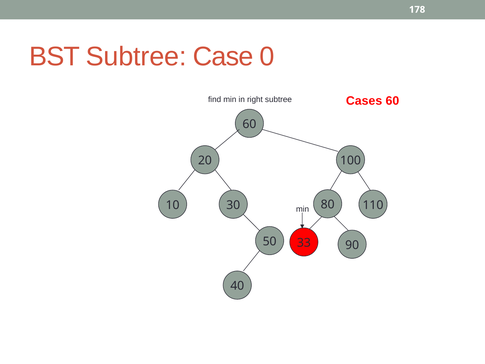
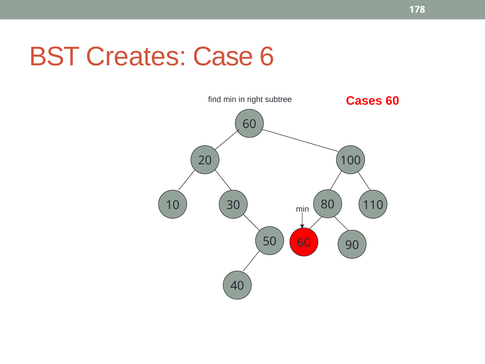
BST Subtree: Subtree -> Creates
0: 0 -> 6
50 33: 33 -> 60
